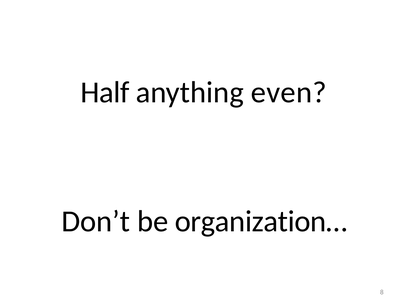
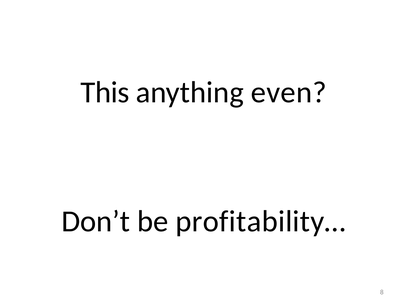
Half: Half -> This
organization…: organization… -> profitability…
